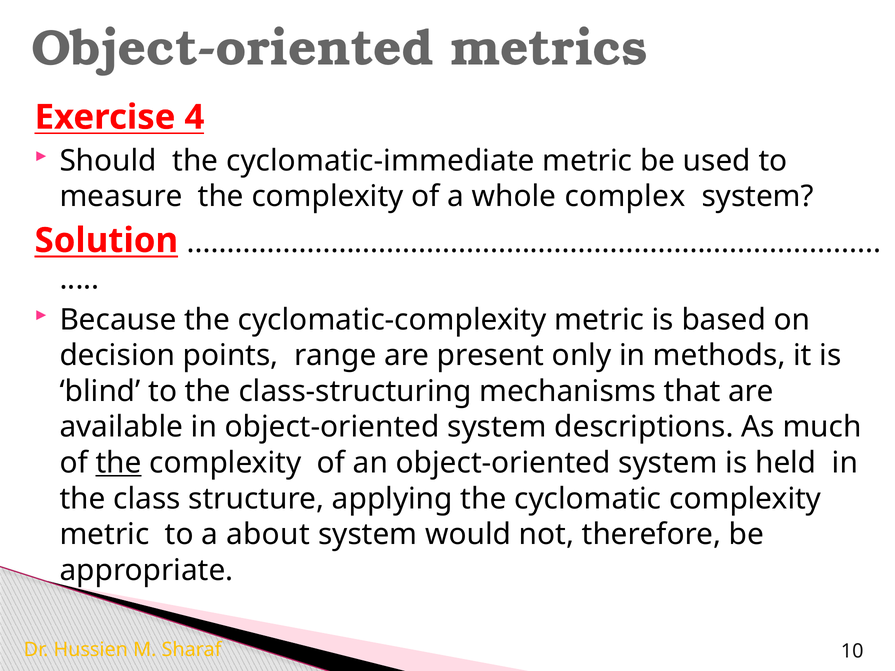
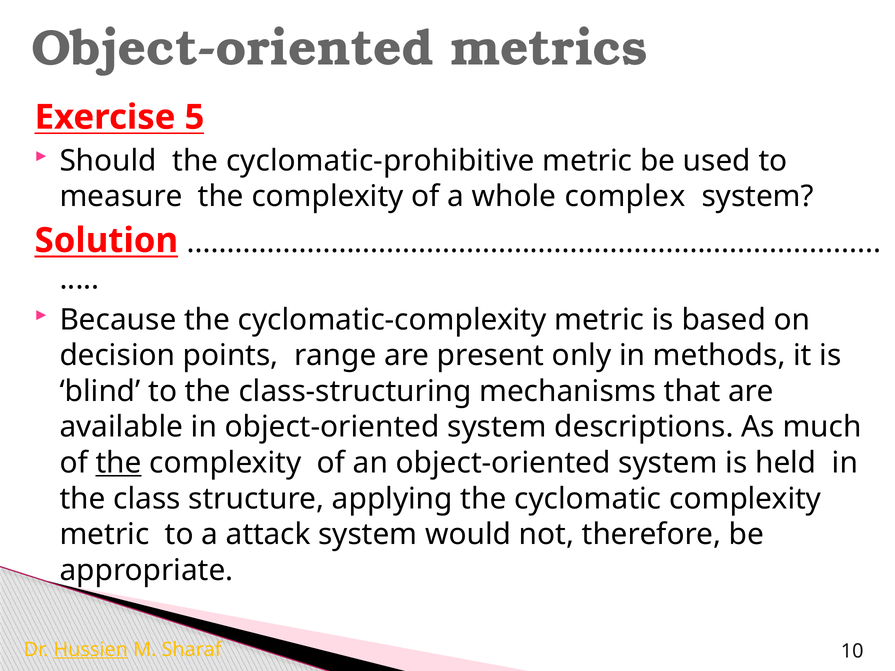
4: 4 -> 5
cyclomatic-immediate: cyclomatic-immediate -> cyclomatic-prohibitive
about: about -> attack
Hussien underline: none -> present
